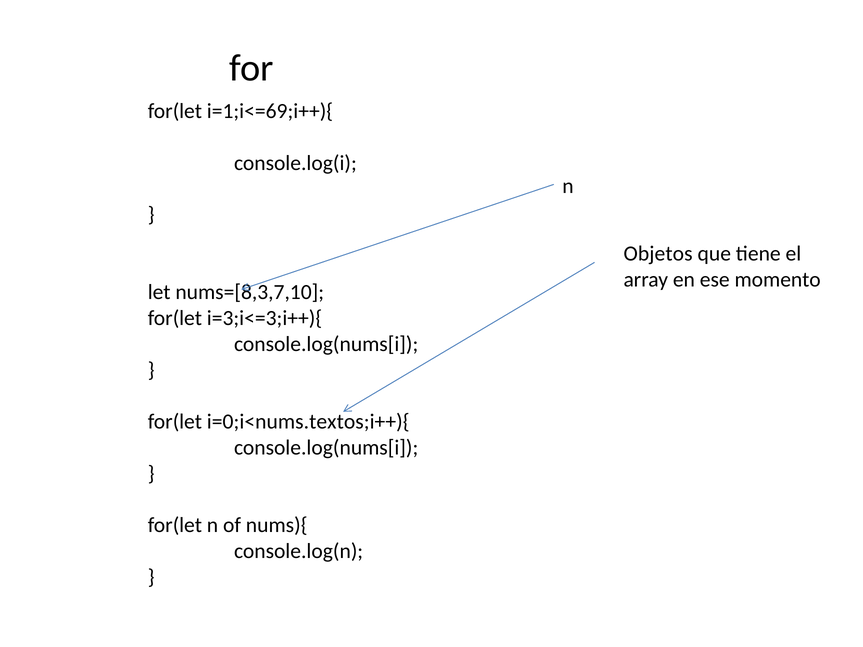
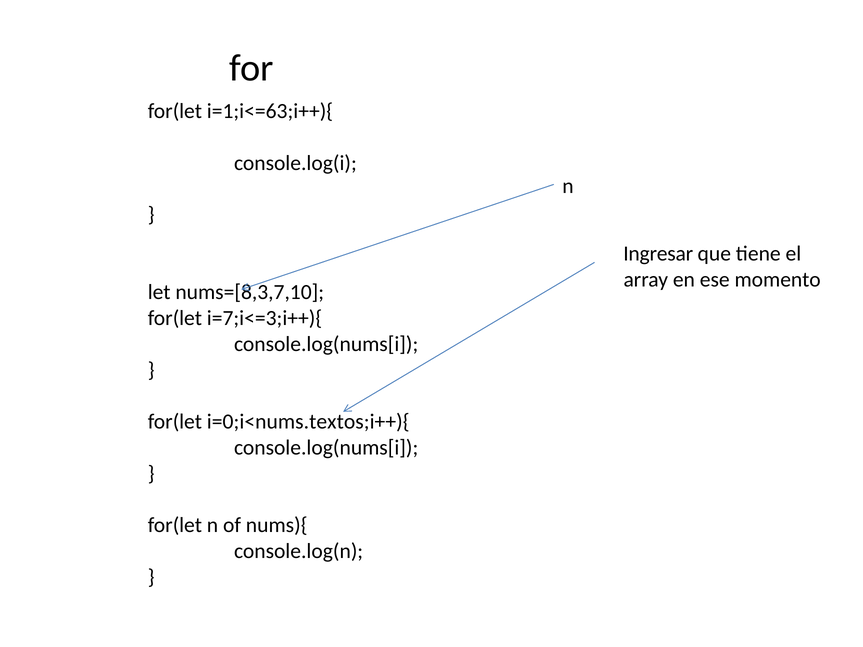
i=1;i<=69;i++){: i=1;i<=69;i++){ -> i=1;i<=63;i++){
Objetos: Objetos -> Ingresar
i=3;i<=3;i++){: i=3;i<=3;i++){ -> i=7;i<=3;i++){
